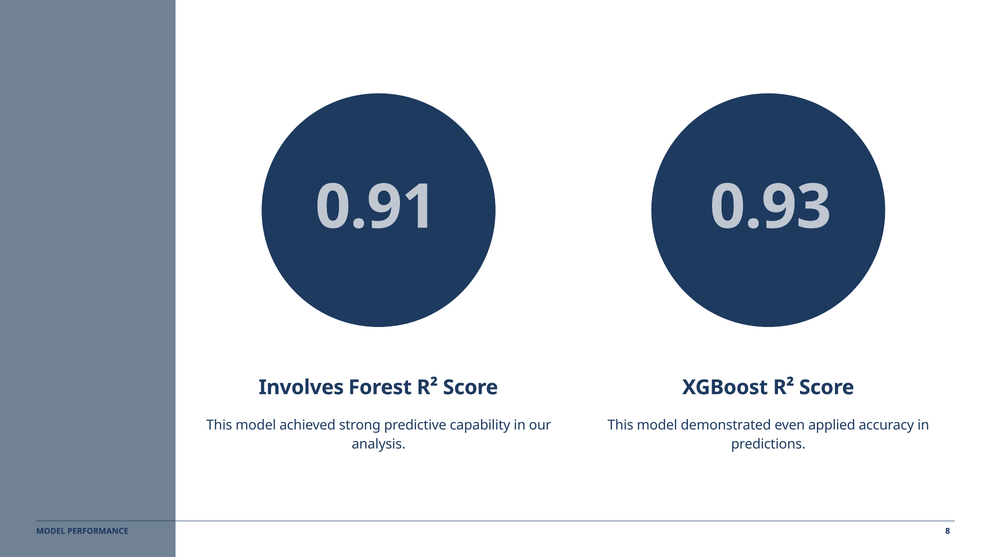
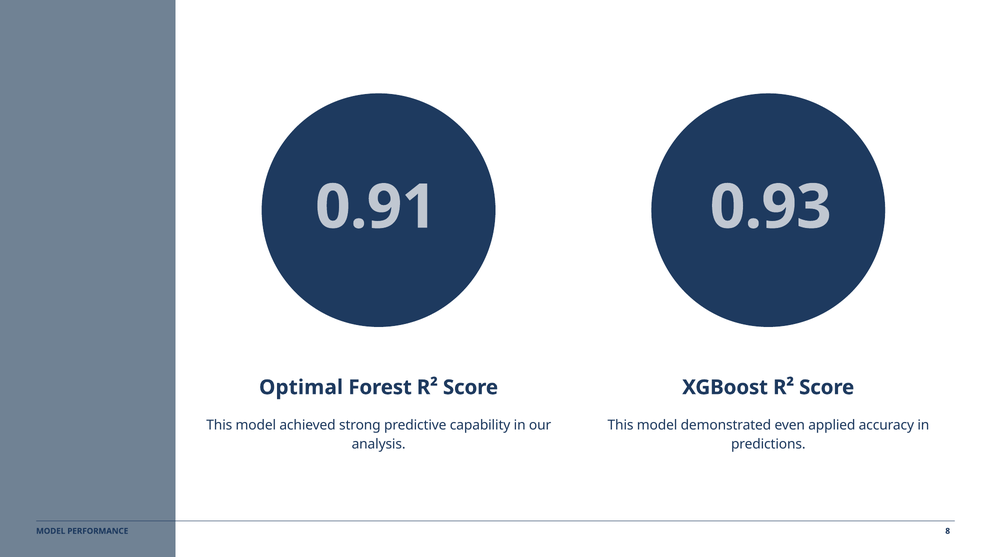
Involves: Involves -> Optimal
